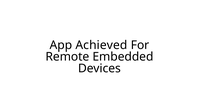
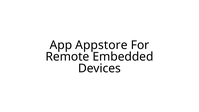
Achieved: Achieved -> Appstore
